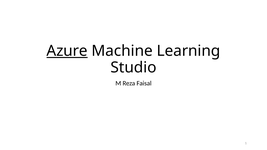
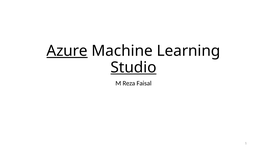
Studio underline: none -> present
